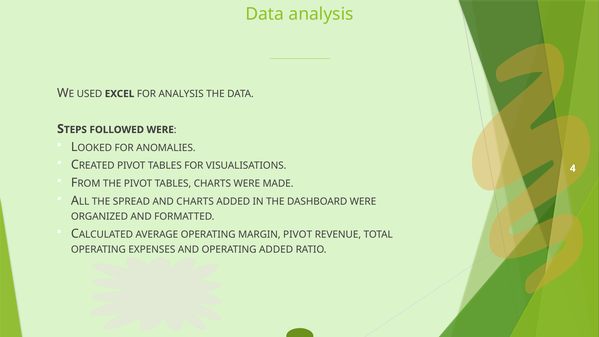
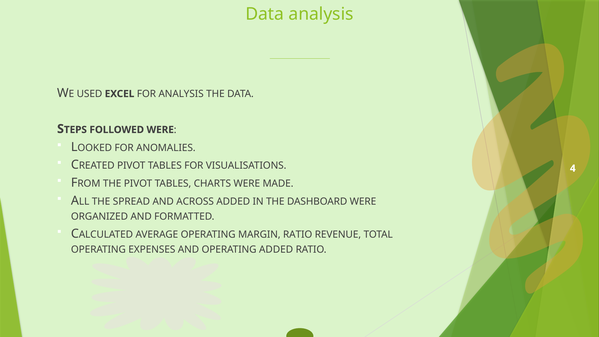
AND CHARTS: CHARTS -> ACROSS
MARGIN PIVOT: PIVOT -> RATIO
